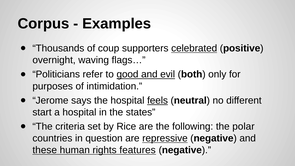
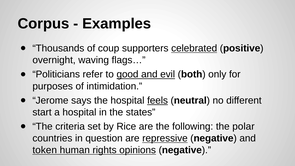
these: these -> token
features: features -> opinions
